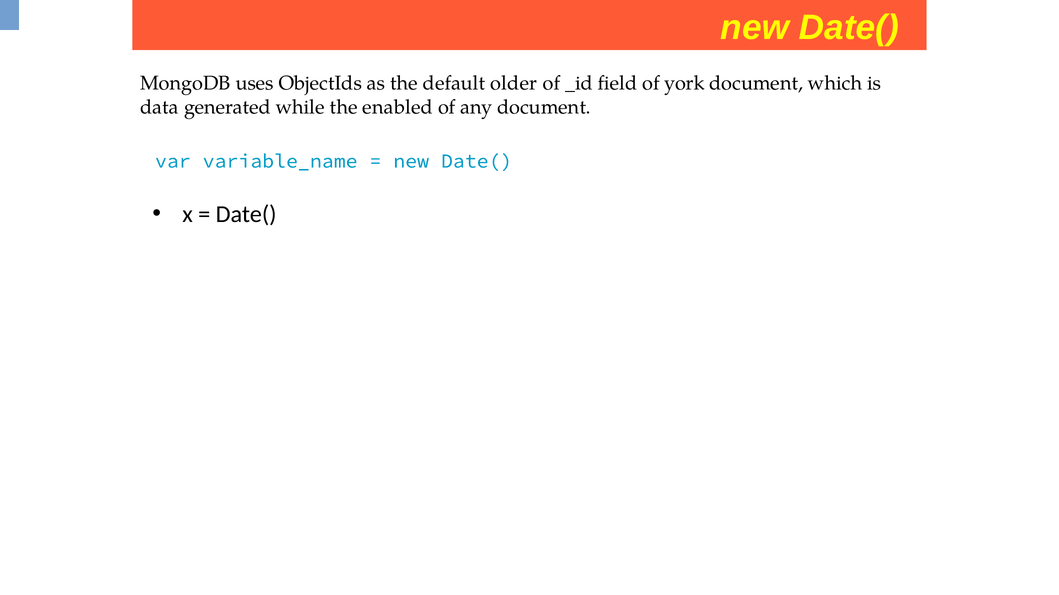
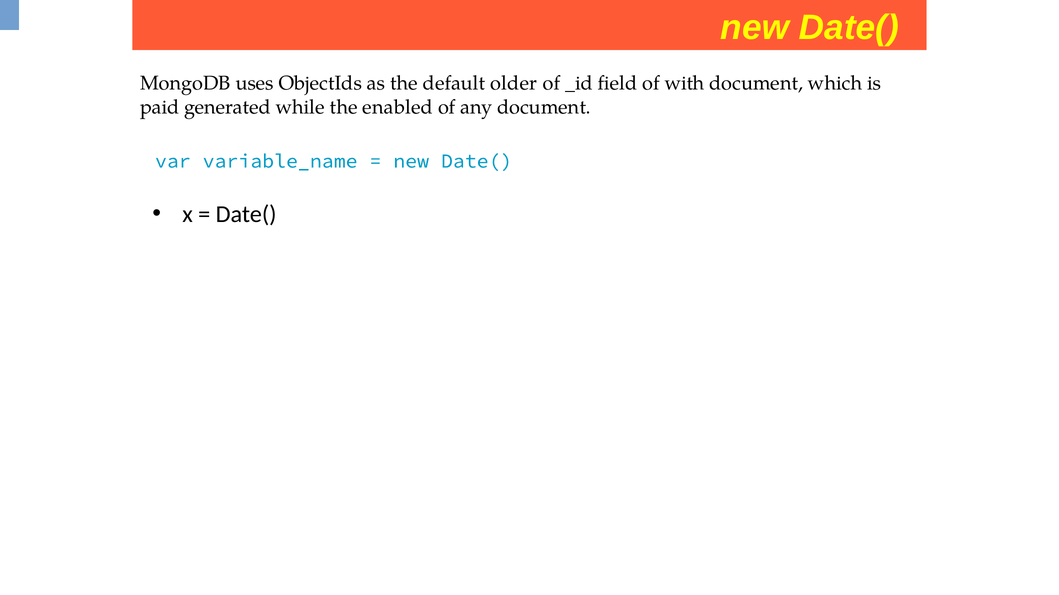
york: york -> with
data: data -> paid
